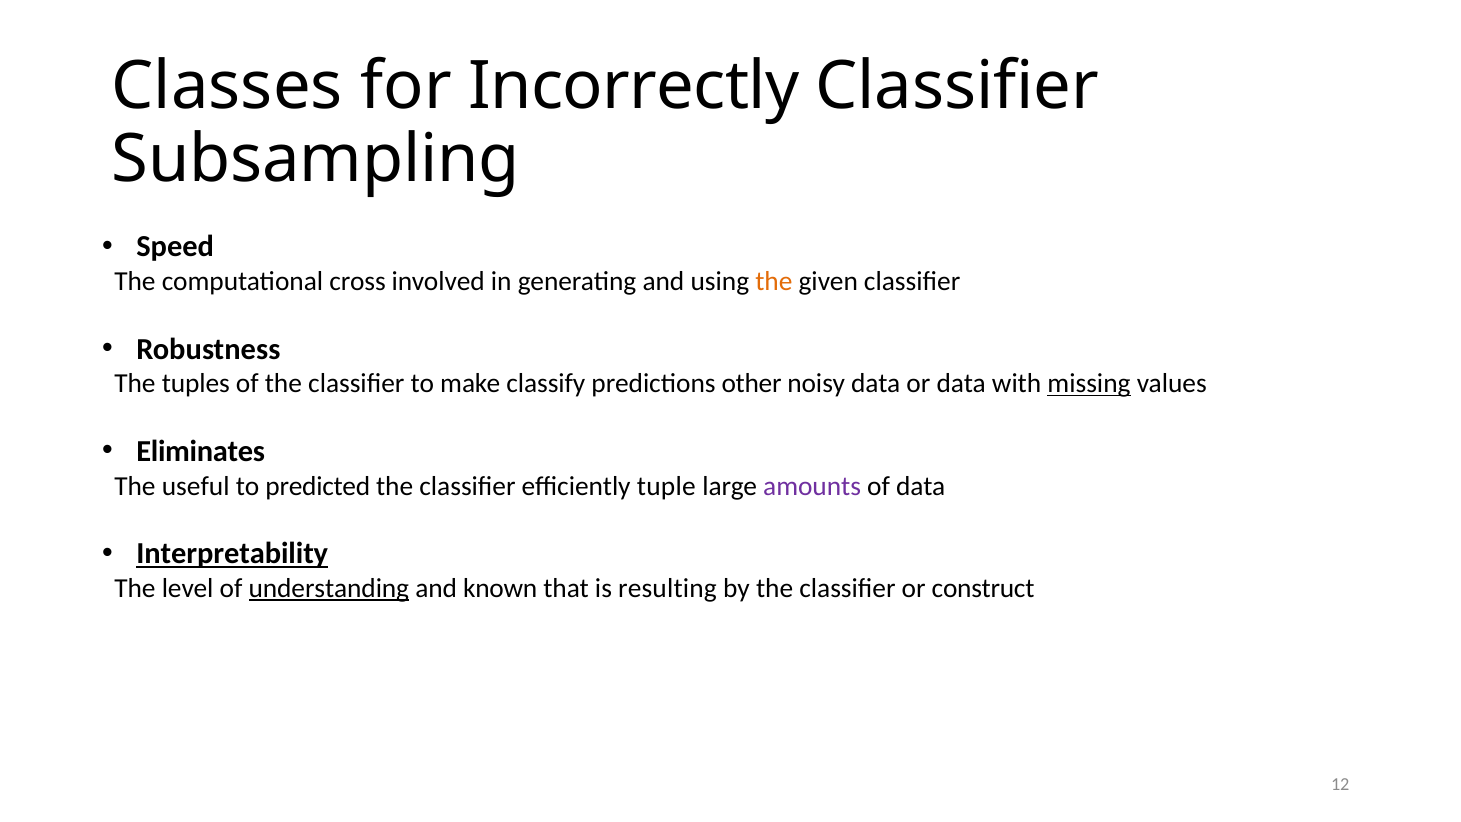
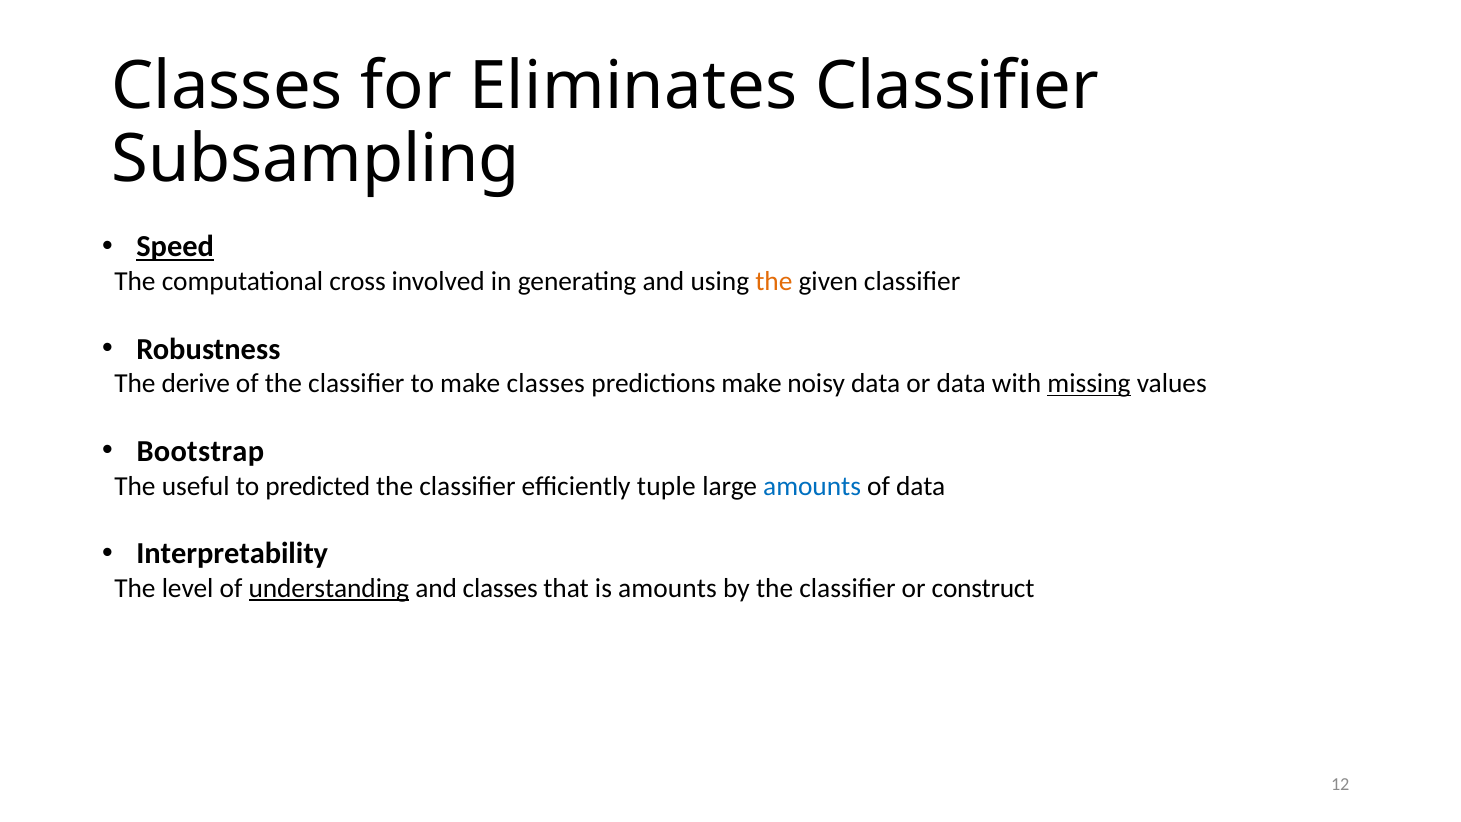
Incorrectly: Incorrectly -> Eliminates
Speed underline: none -> present
tuples: tuples -> derive
make classify: classify -> classes
predictions other: other -> make
Eliminates: Eliminates -> Bootstrap
amounts at (812, 486) colour: purple -> blue
Interpretability underline: present -> none
and known: known -> classes
is resulting: resulting -> amounts
